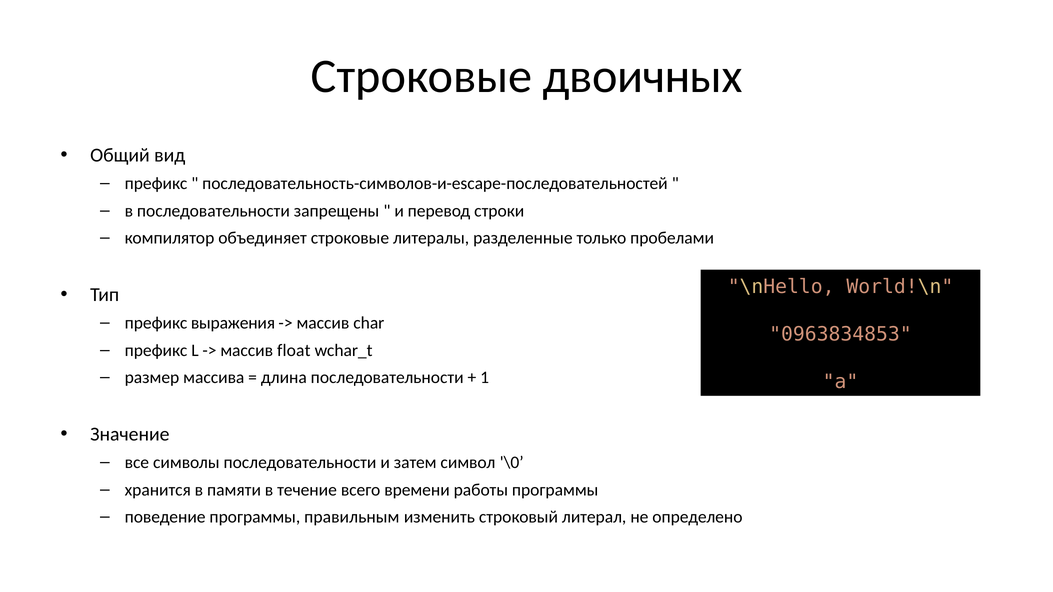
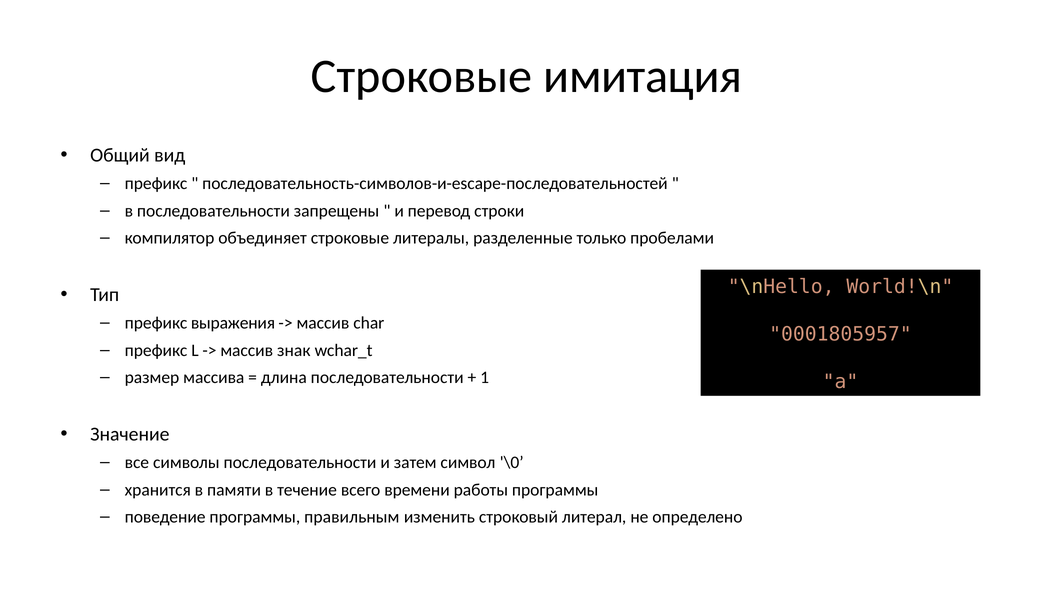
двоичных: двоичных -> имитация
0963834853: 0963834853 -> 0001805957
float: float -> знак
